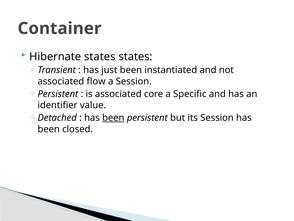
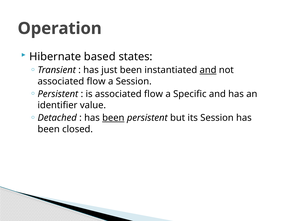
Container: Container -> Operation
Hibernate states: states -> based
and at (208, 70) underline: none -> present
is associated core: core -> flow
